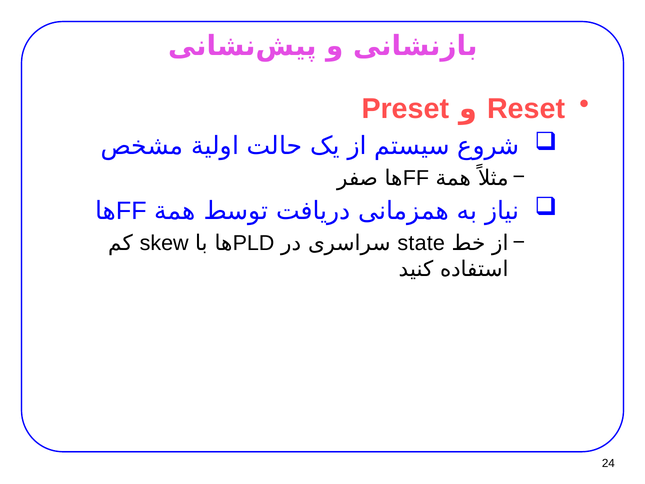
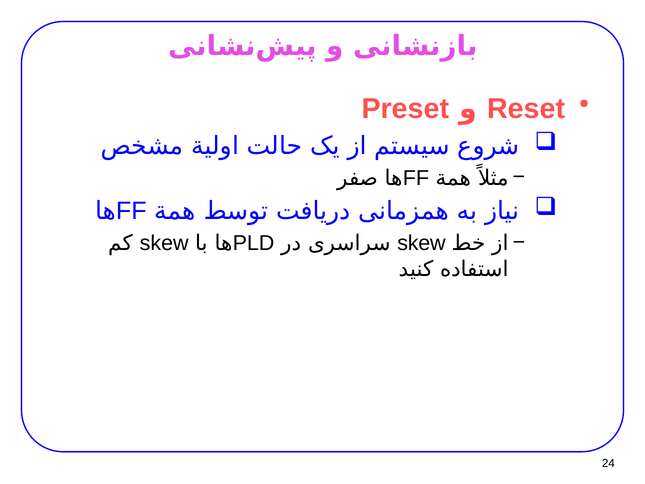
state at (421, 243): state -> skew
